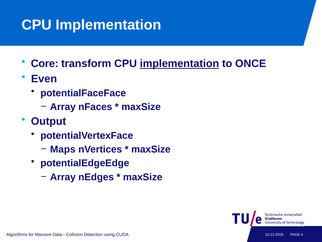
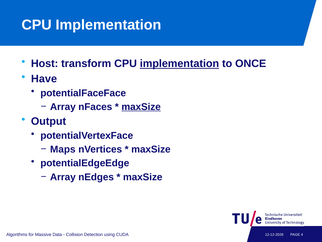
Core: Core -> Host
Even: Even -> Have
maxSize at (141, 107) underline: none -> present
